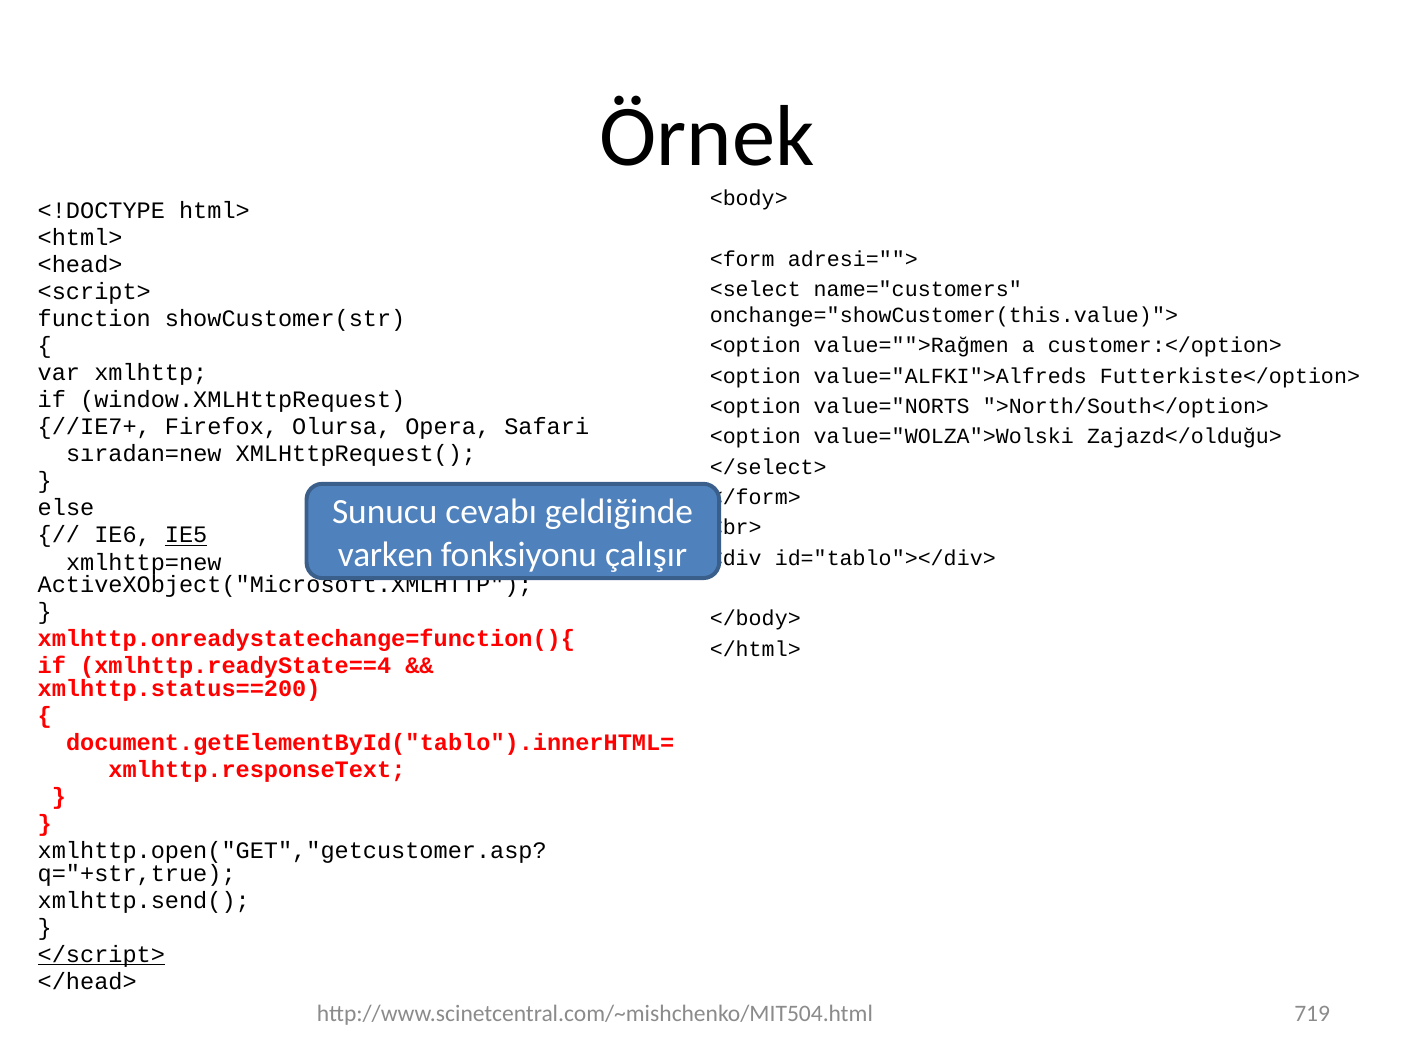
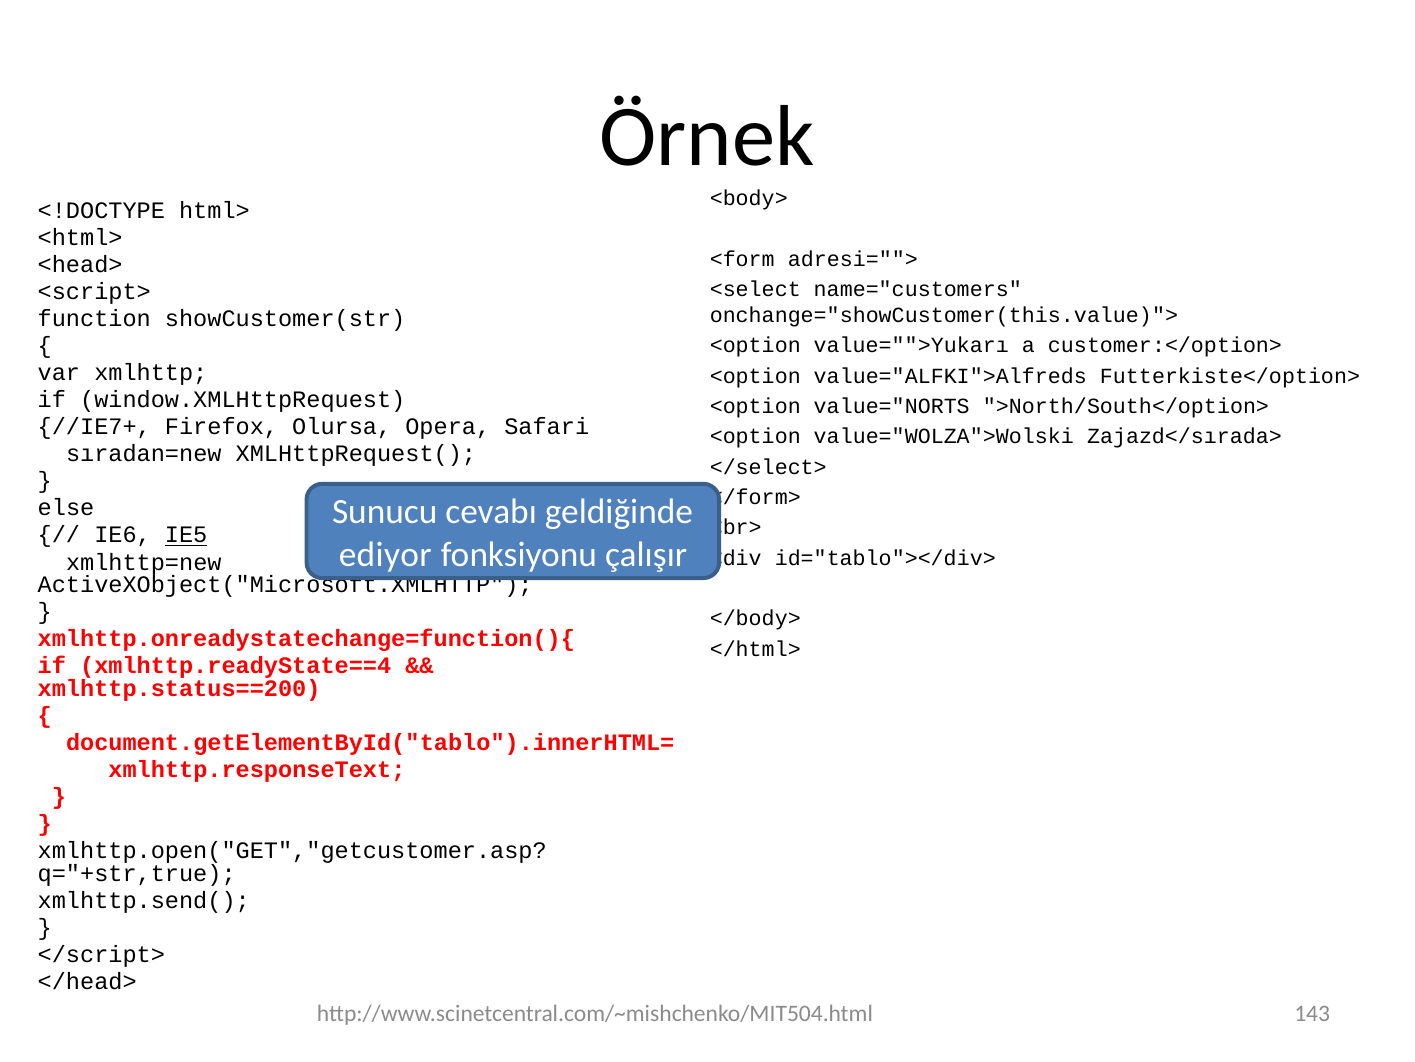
value="">Rağmen: value="">Rağmen -> value="">Yukarı
Zajazd</olduğu>: Zajazd</olduğu> -> Zajazd</sırada>
varken: varken -> ediyor
</script> underline: present -> none
719: 719 -> 143
